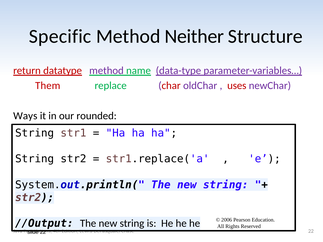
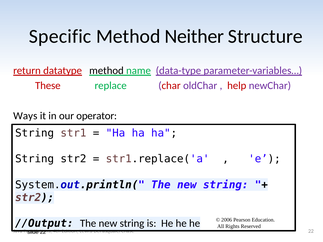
method at (106, 71) colour: purple -> black
Them: Them -> These
uses: uses -> help
rounded: rounded -> operator
